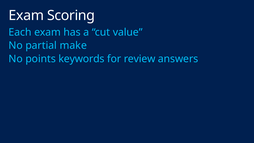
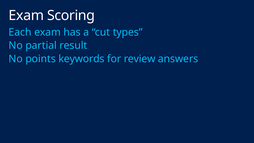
value: value -> types
make: make -> result
